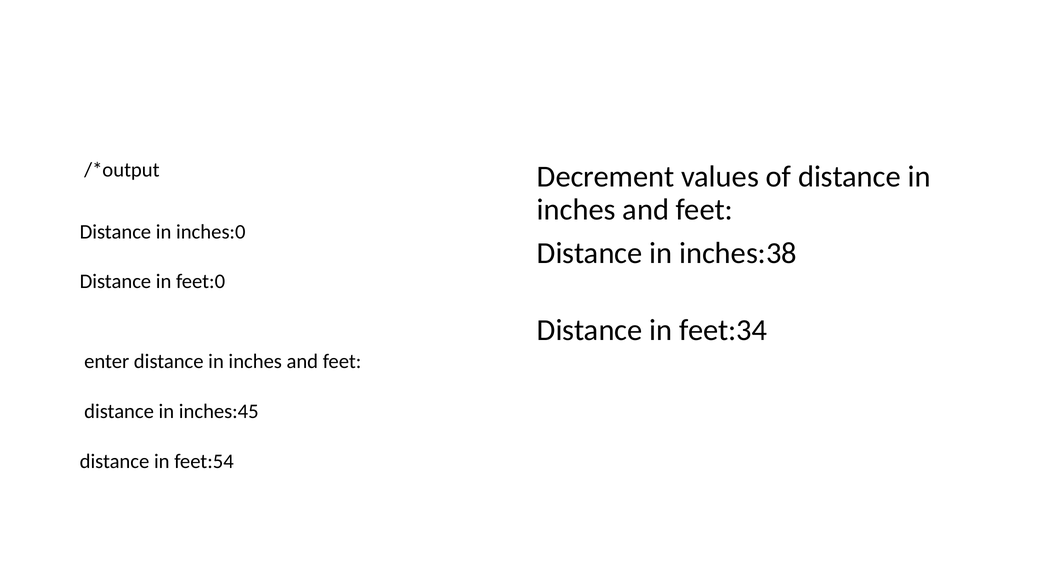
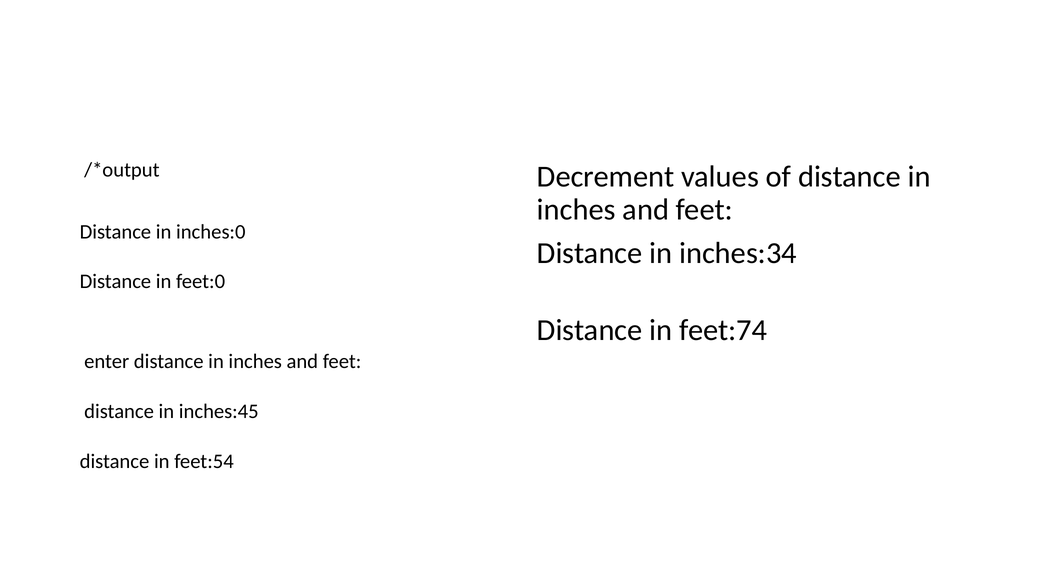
inches:38: inches:38 -> inches:34
feet:34: feet:34 -> feet:74
